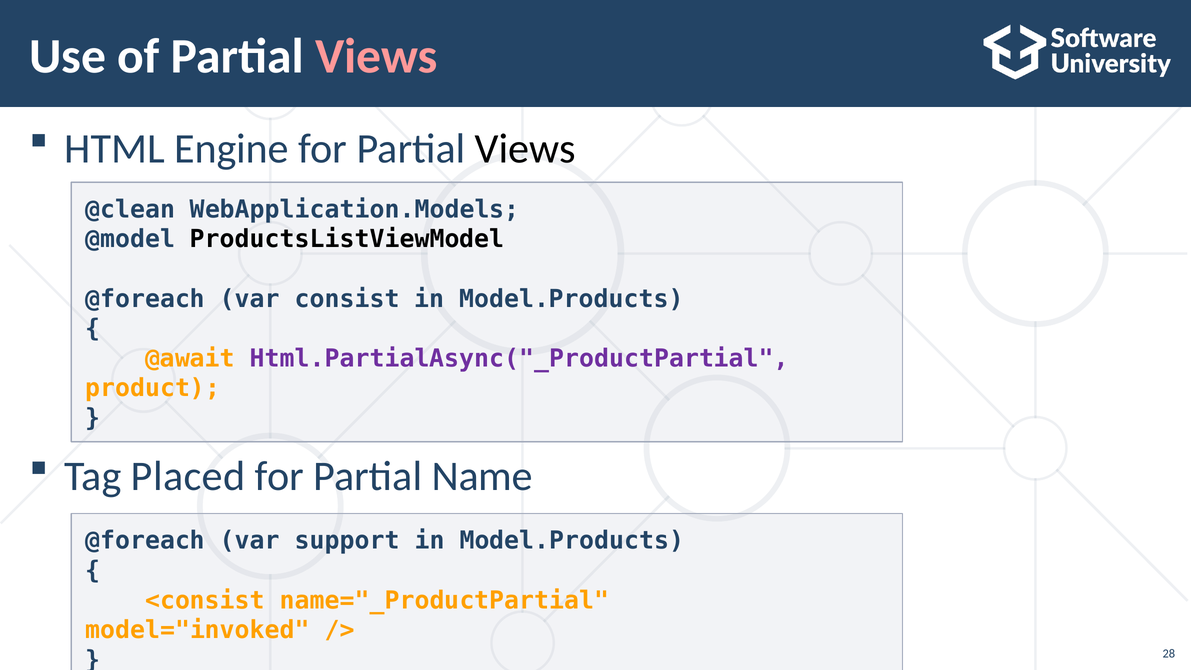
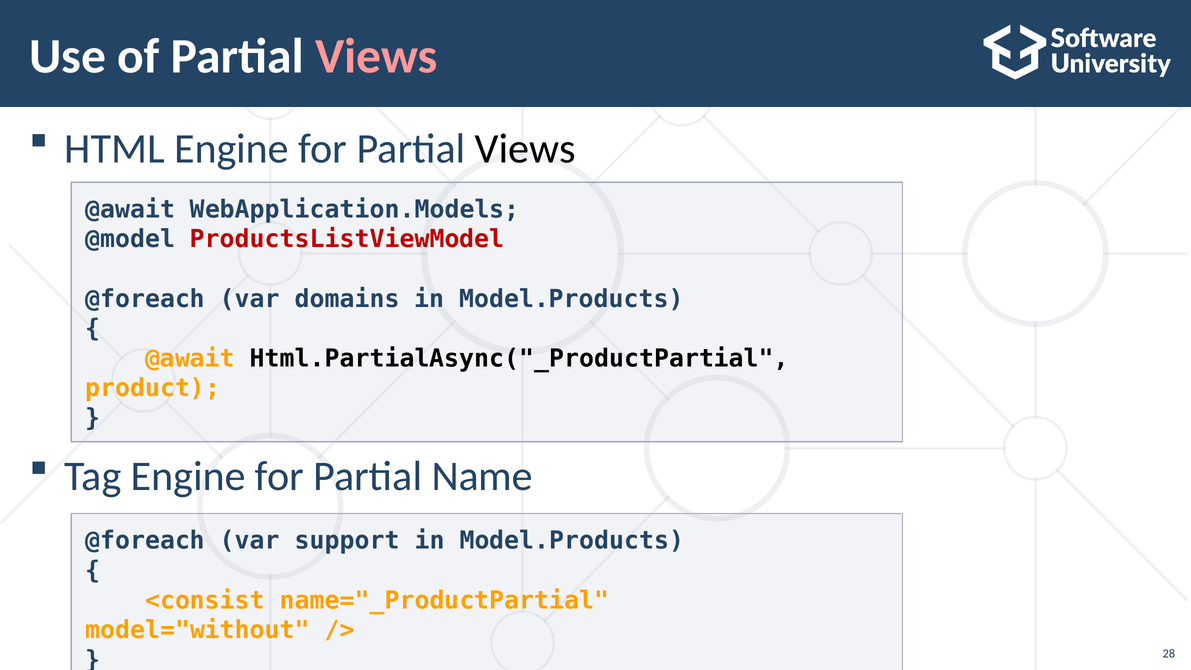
@clean at (130, 209): @clean -> @await
ProductsListViewModel colour: black -> red
consist: consist -> domains
Html.PartialAsync("_ProductPartial colour: purple -> black
Tag Placed: Placed -> Engine
model="invoked: model="invoked -> model="without
